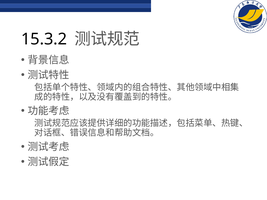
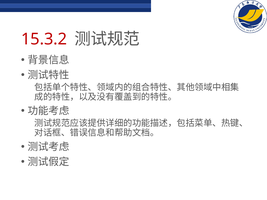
15.3.2 colour: black -> red
